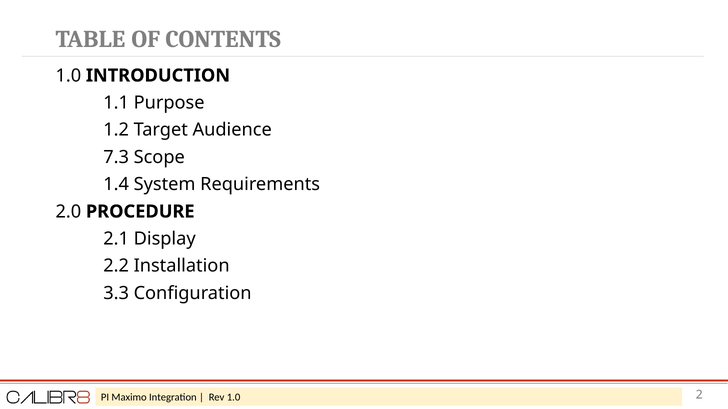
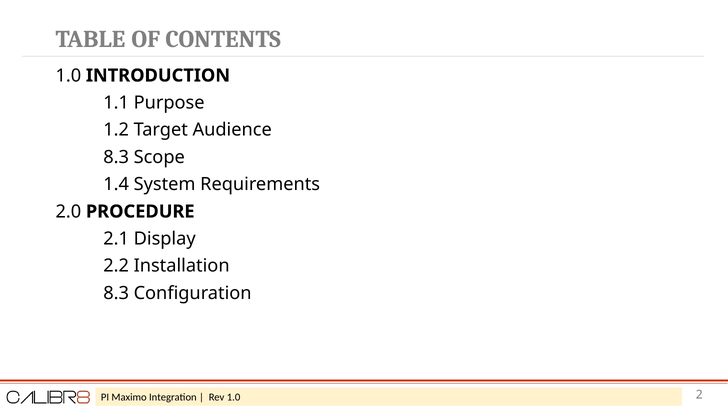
7.3 at (116, 157): 7.3 -> 8.3
3.3 at (116, 294): 3.3 -> 8.3
